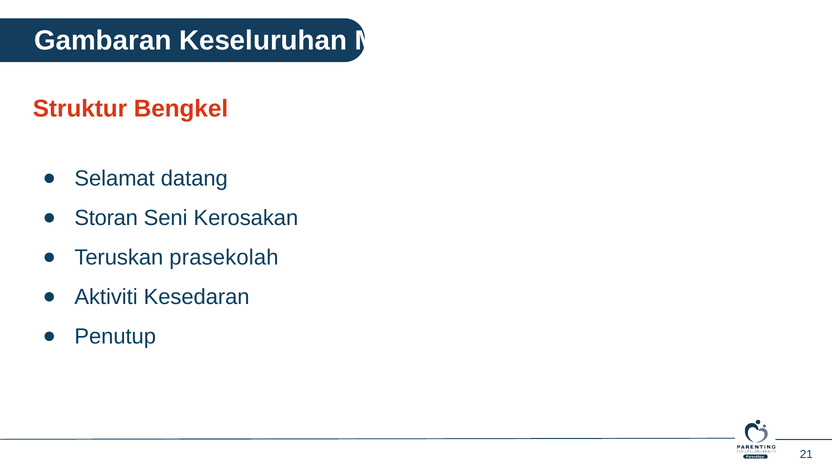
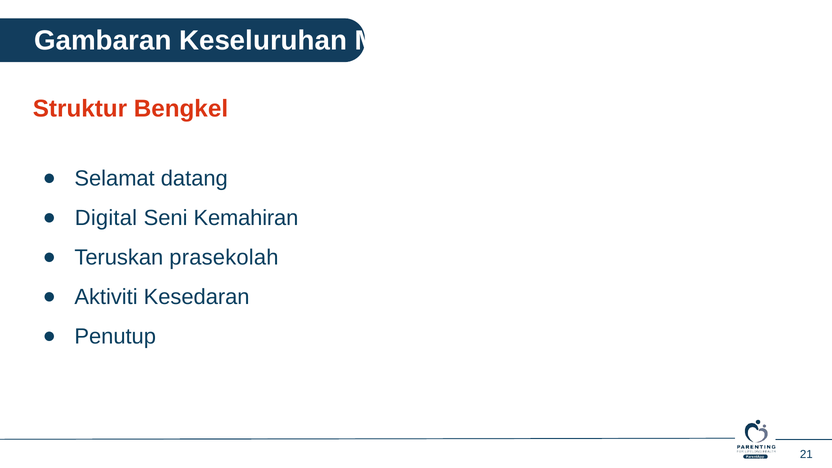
Storan: Storan -> Digital
Kerosakan: Kerosakan -> Kemahiran
